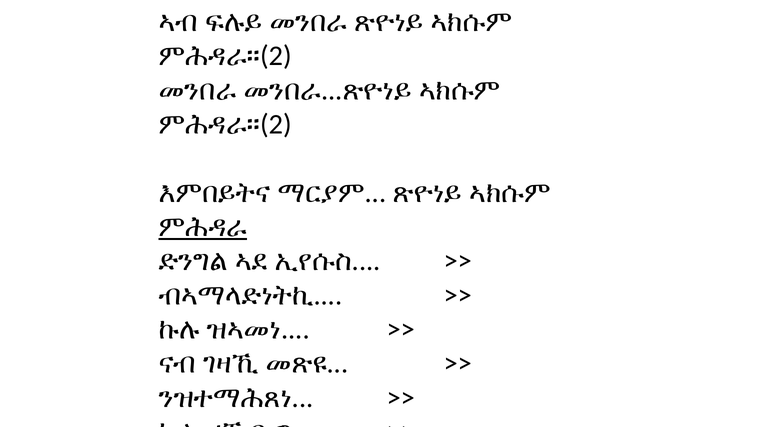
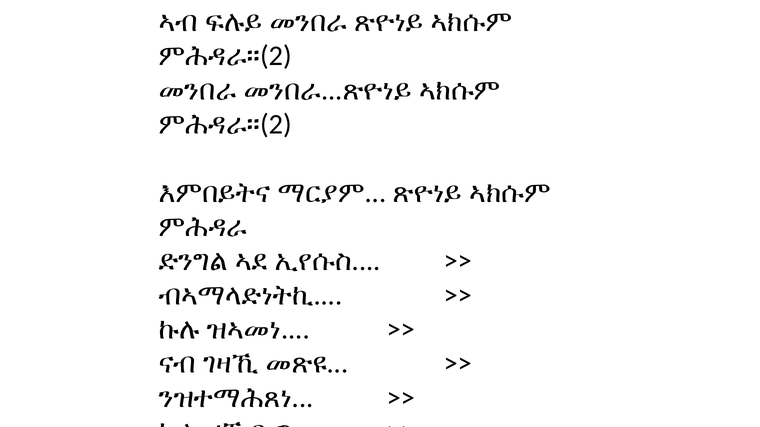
ምሕዳራ underline: present -> none
